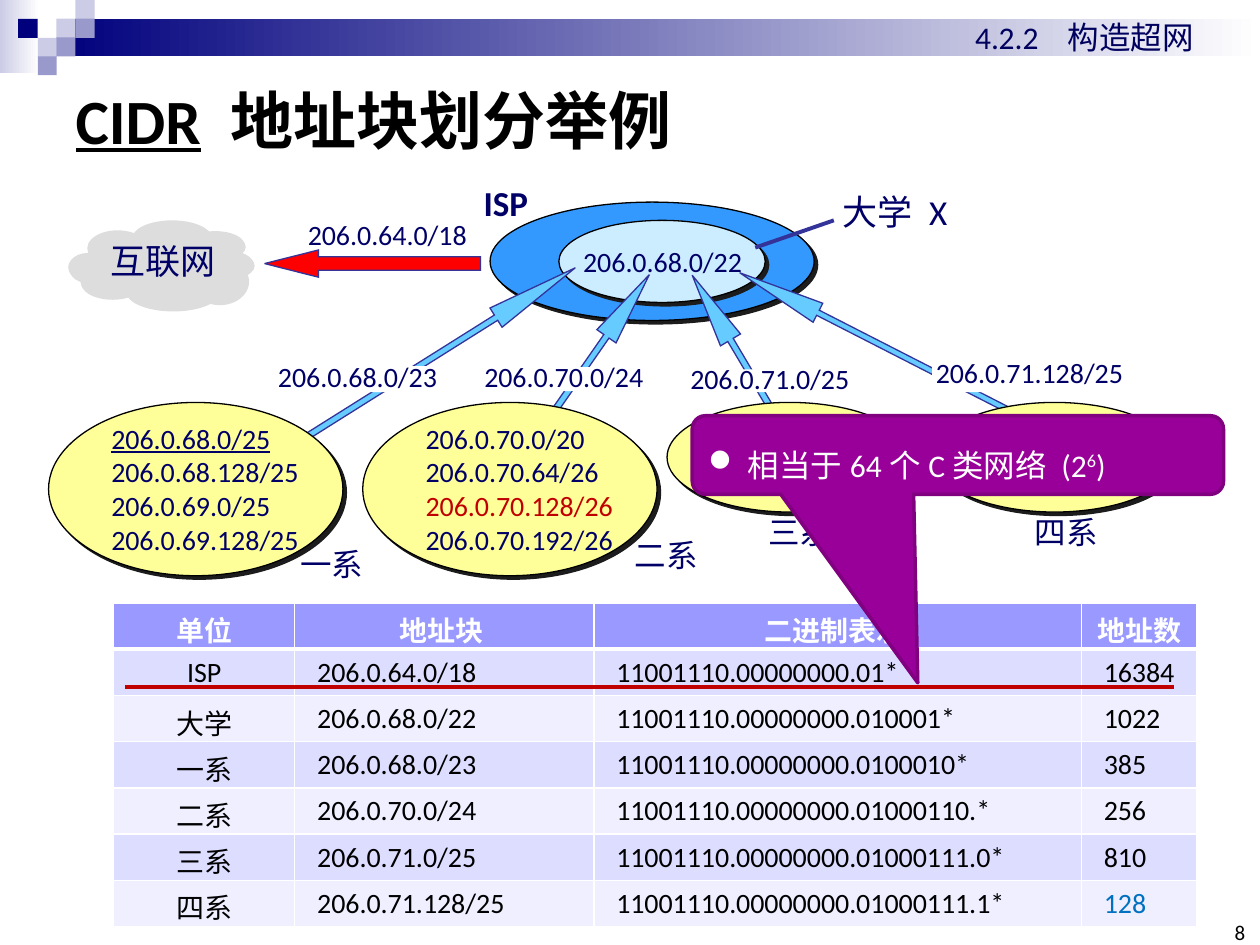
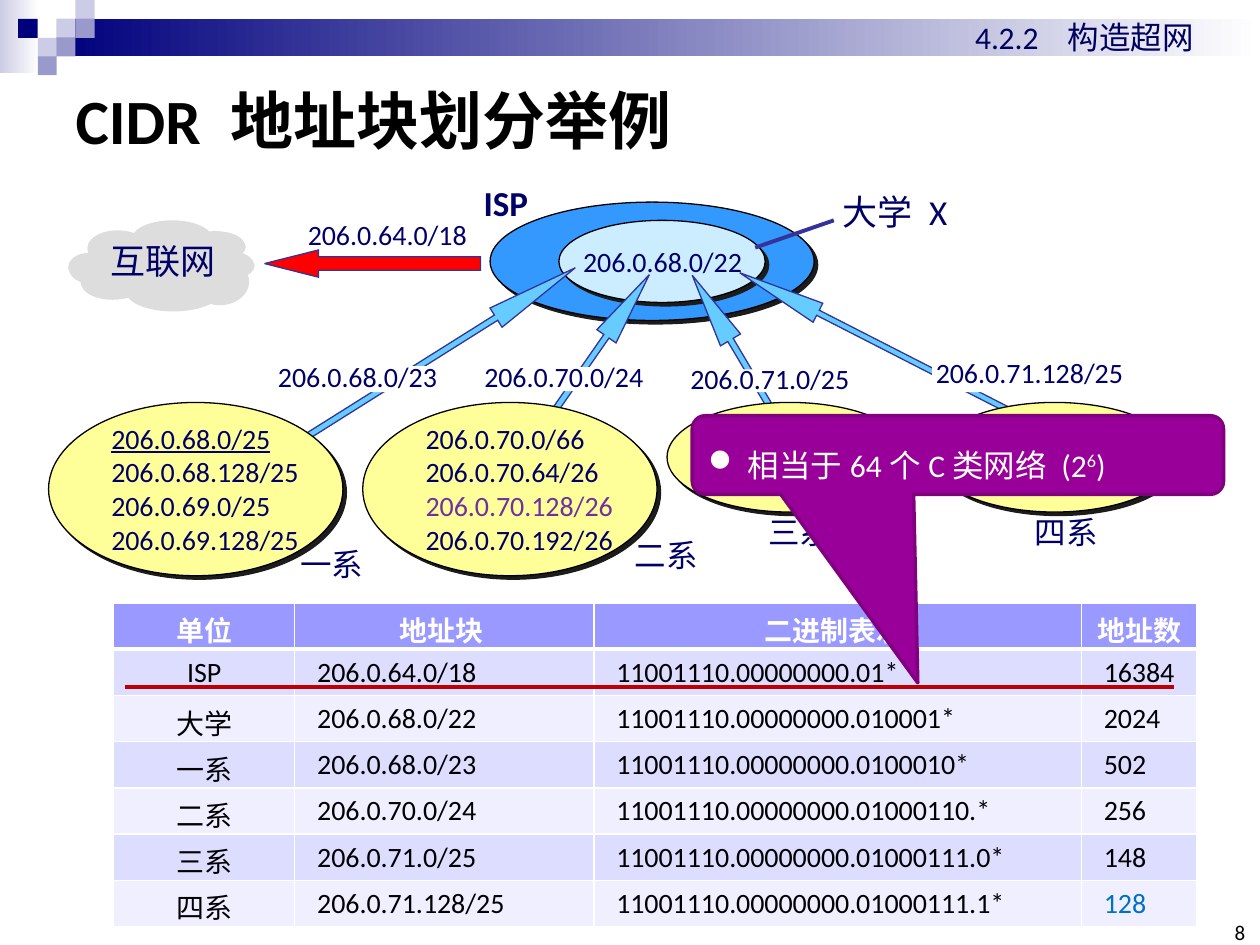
CIDR underline: present -> none
206.0.70.0/20: 206.0.70.0/20 -> 206.0.70.0/66
206.0.70.128/26 colour: red -> purple
1022: 1022 -> 2024
385: 385 -> 502
810: 810 -> 148
